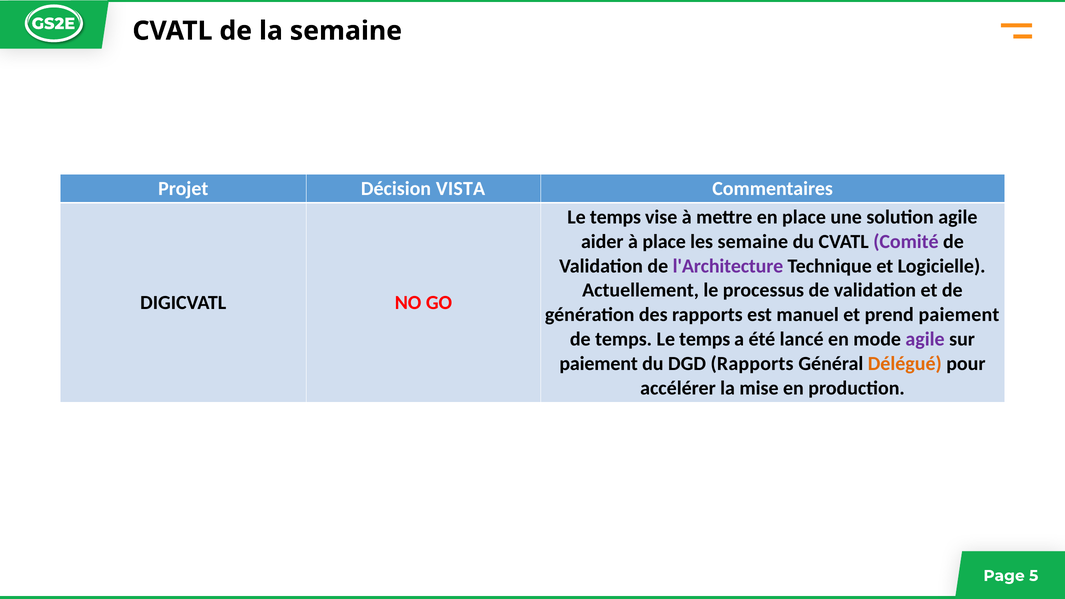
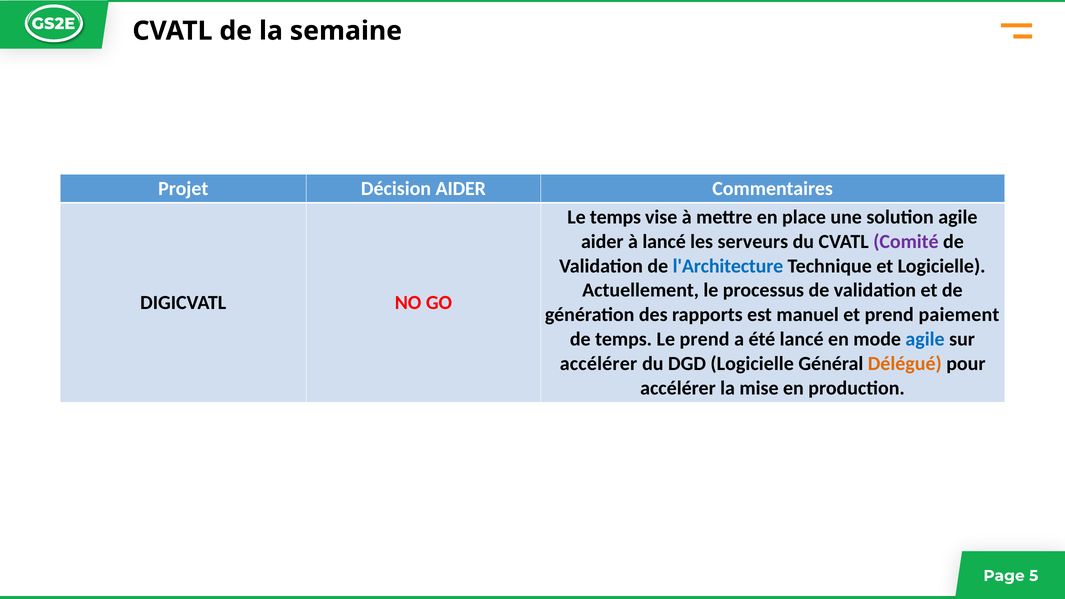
Décision VISTA: VISTA -> AIDER
à place: place -> lancé
les semaine: semaine -> serveurs
l'Architecture colour: purple -> blue
temps Le temps: temps -> prend
agile at (925, 339) colour: purple -> blue
paiement at (599, 364): paiement -> accélérer
DGD Rapports: Rapports -> Logicielle
